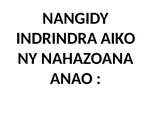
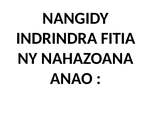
AIKO: AIKO -> FITIA
